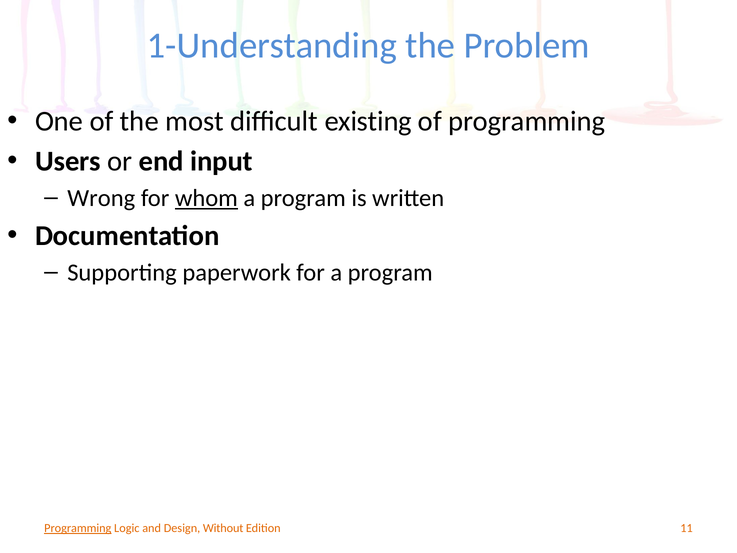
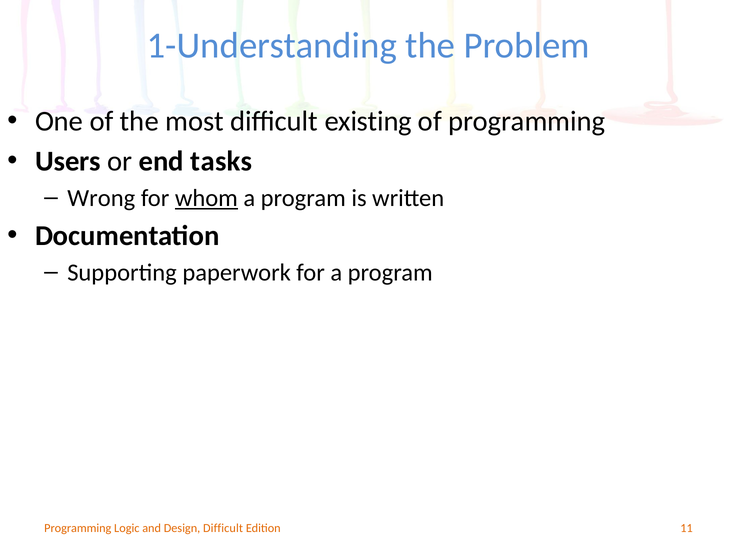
input: input -> tasks
Programming at (78, 528) underline: present -> none
Design Without: Without -> Difficult
